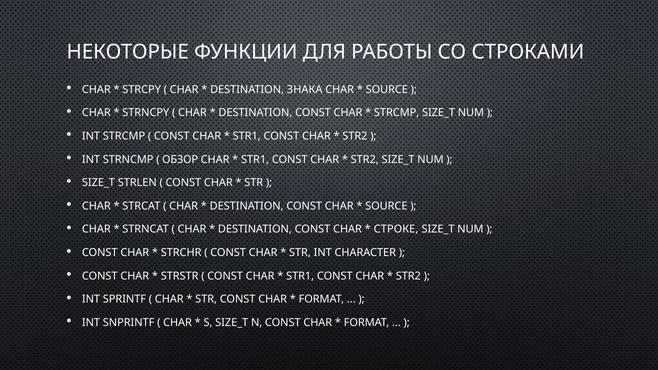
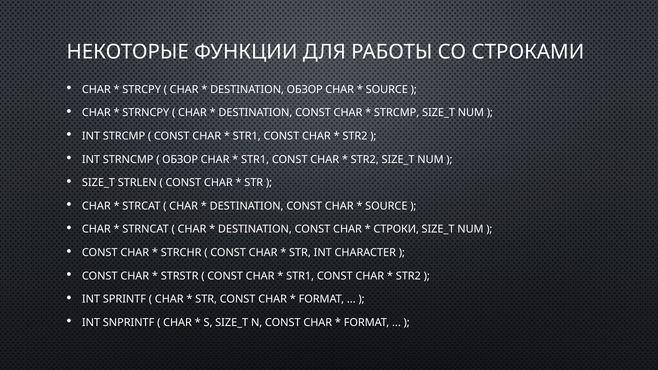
DESTINATION ЗНАКА: ЗНАКА -> ОБЗОР
СТРОКЕ: СТРОКЕ -> СТРОКИ
